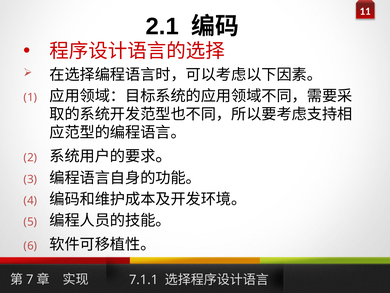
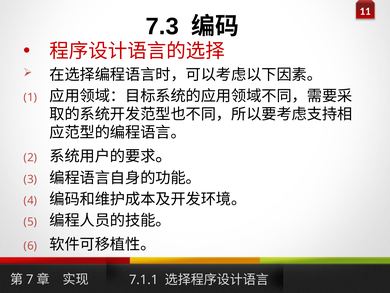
2.1: 2.1 -> 7.3
